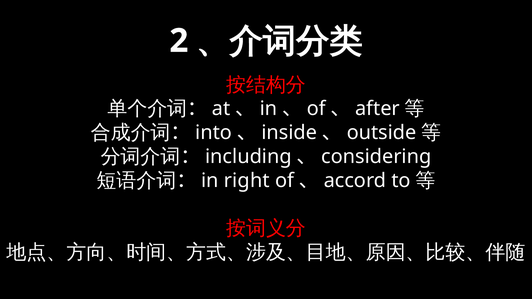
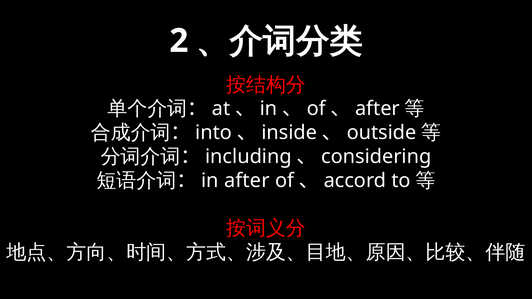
right at (247, 181): right -> after
